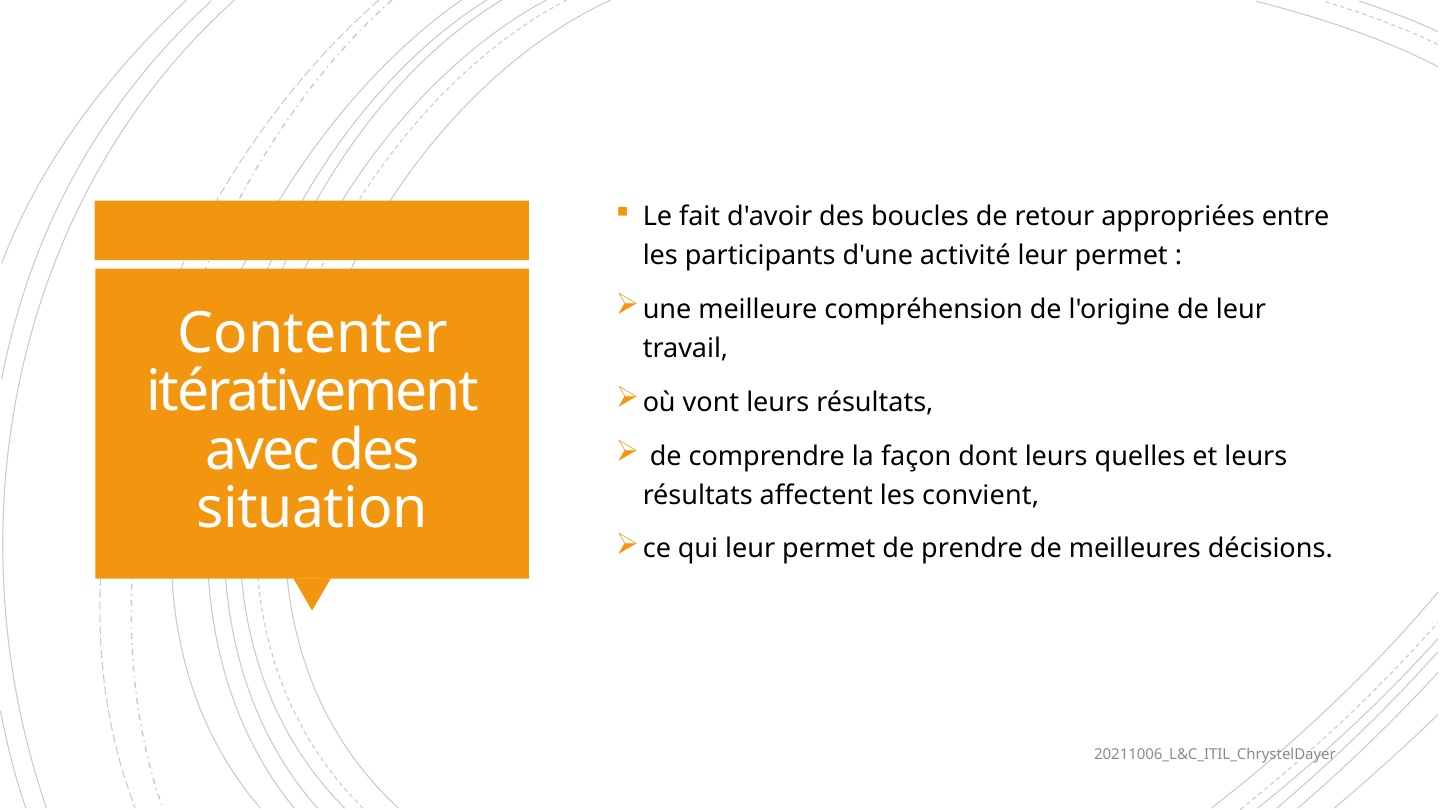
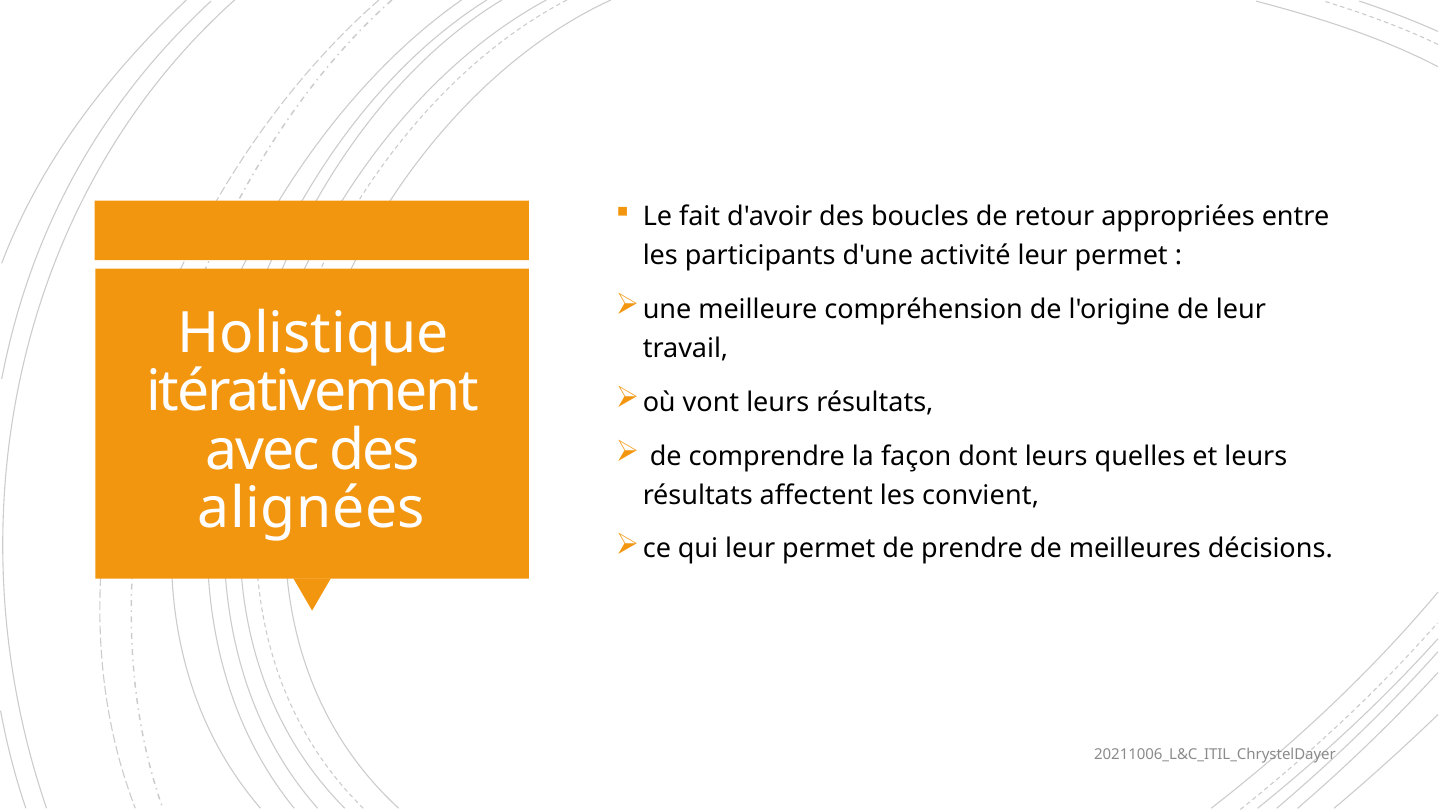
Contenter: Contenter -> Holistique
situation: situation -> alignées
